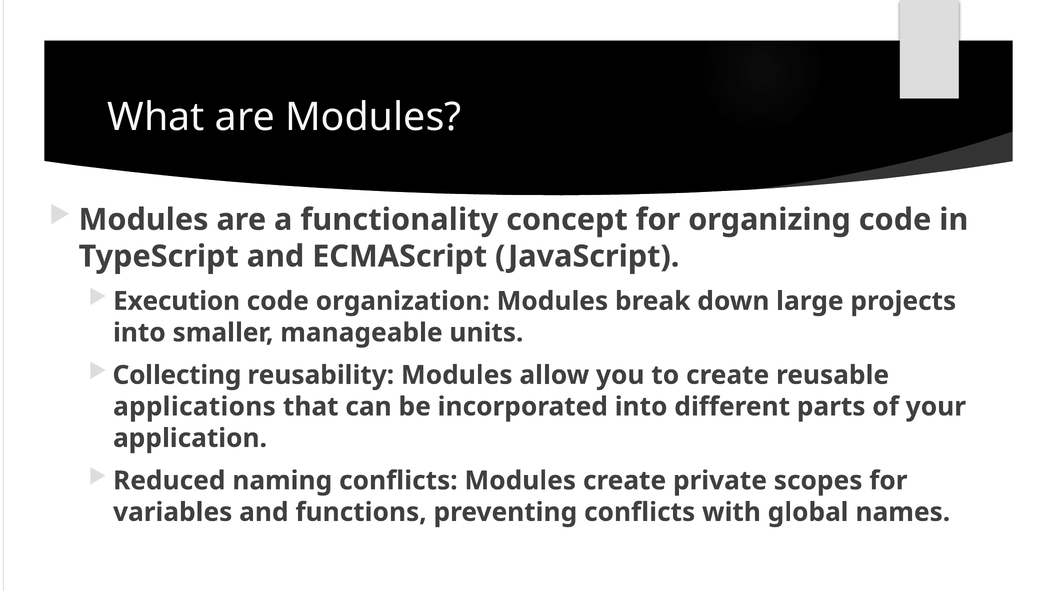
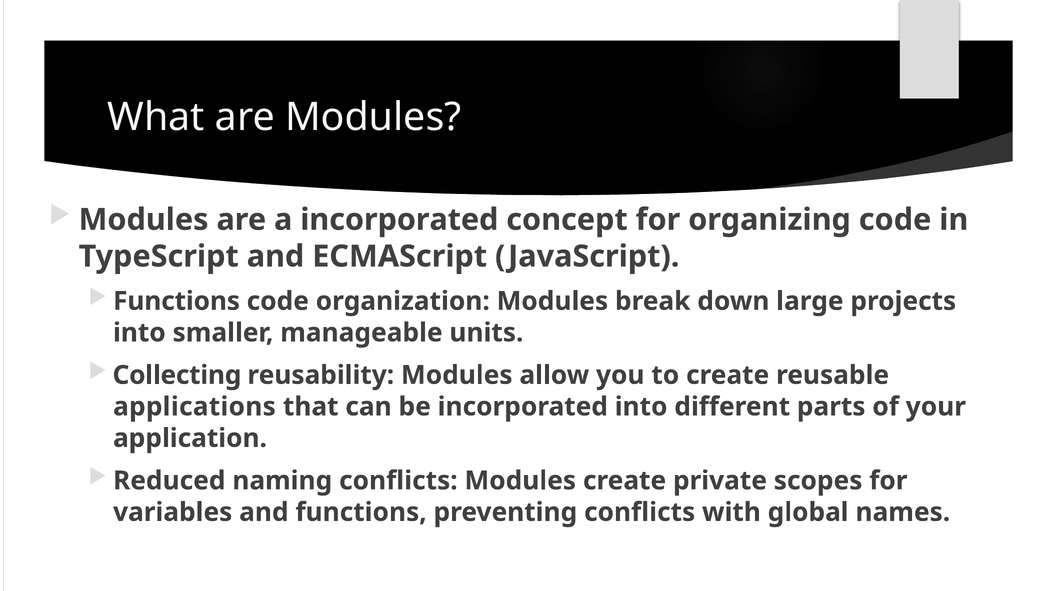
a functionality: functionality -> incorporated
Execution at (177, 301): Execution -> Functions
